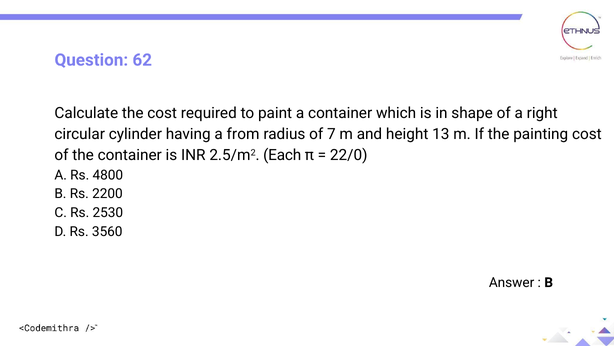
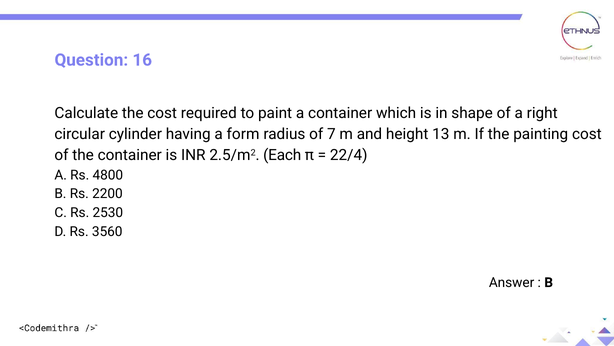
62: 62 -> 16
from: from -> form
22/0: 22/0 -> 22/4
